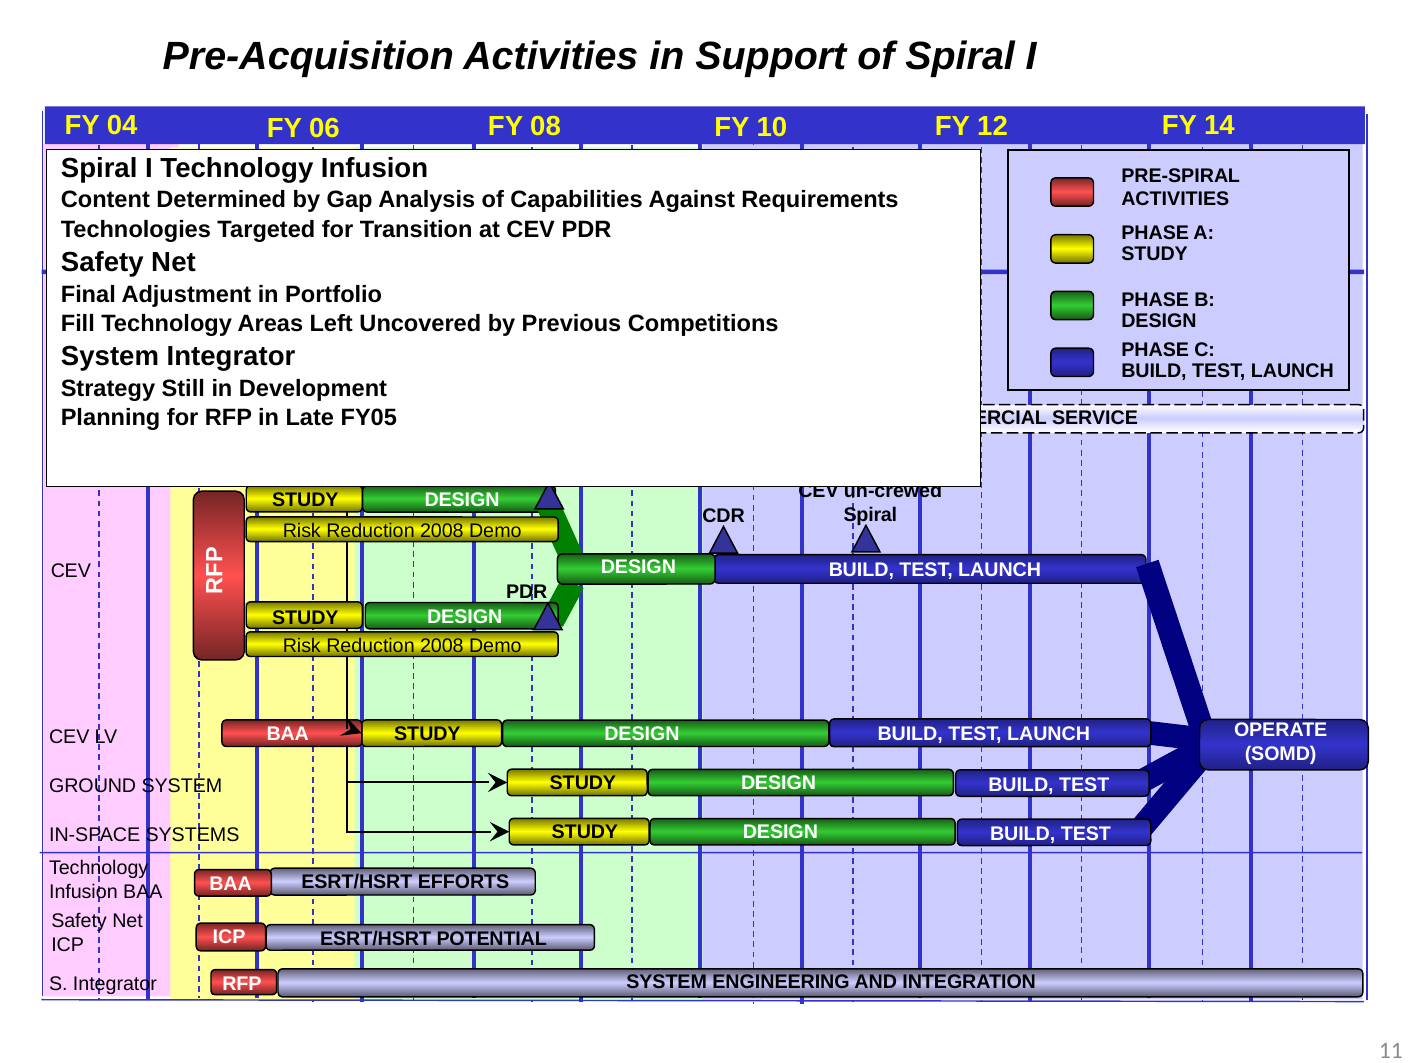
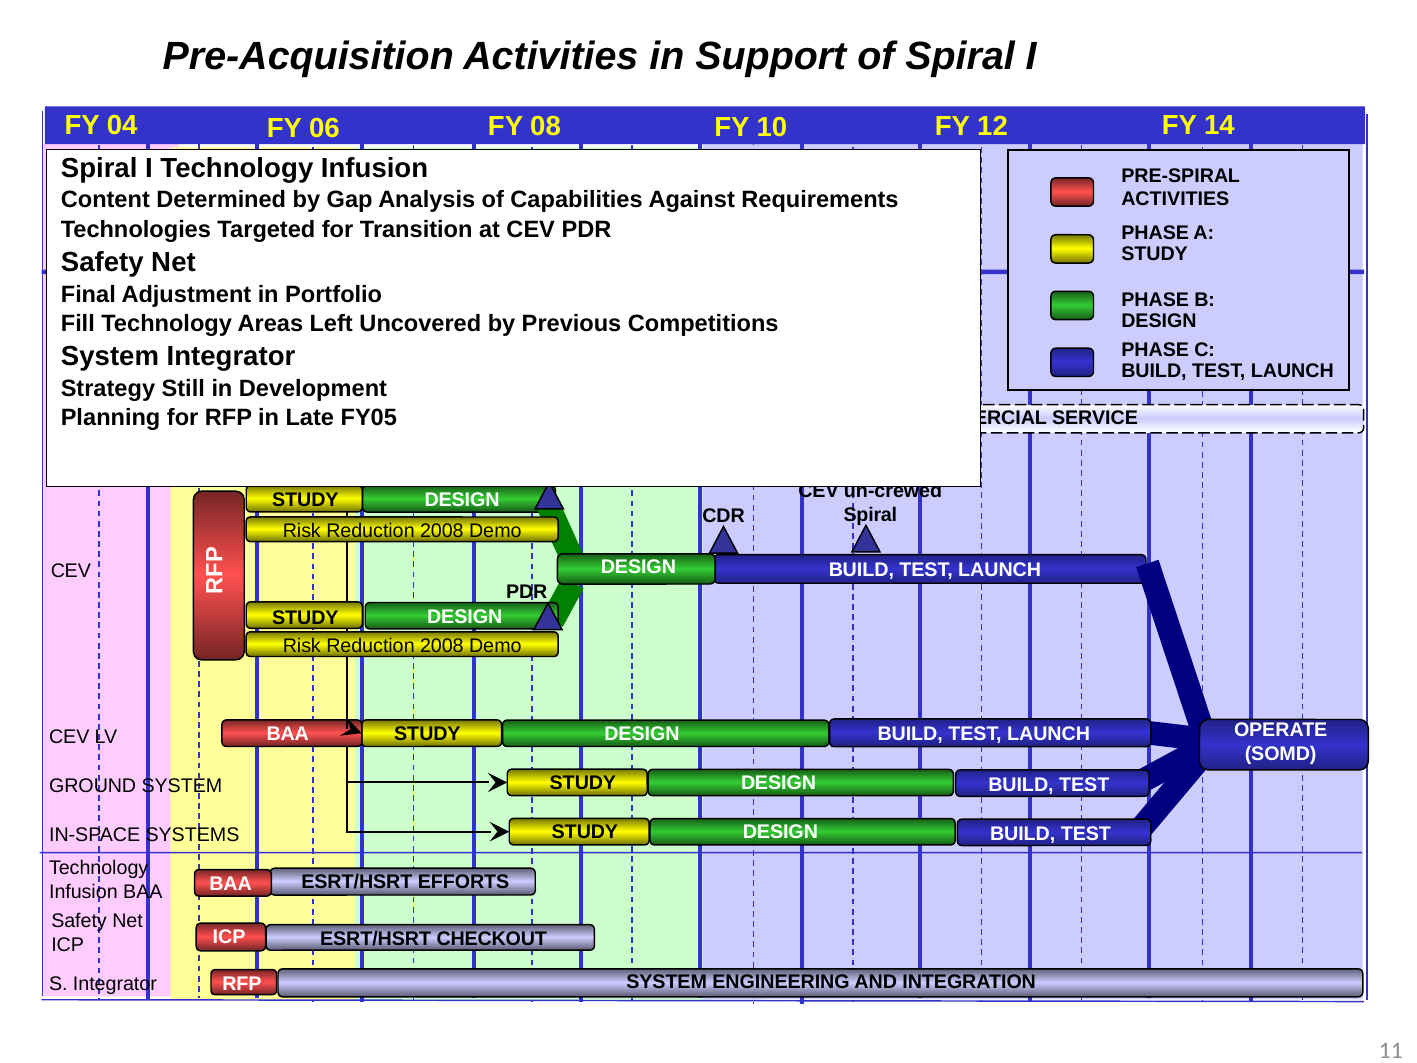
ESRT/HSRT POTENTIAL: POTENTIAL -> CHECKOUT
